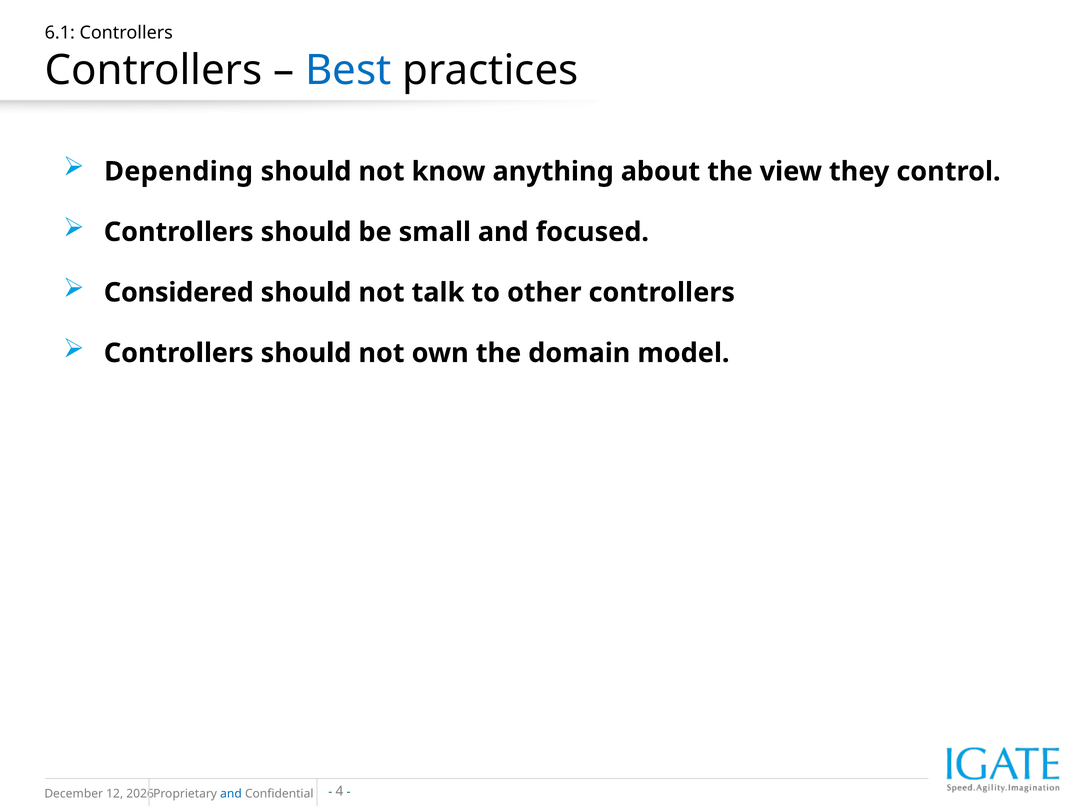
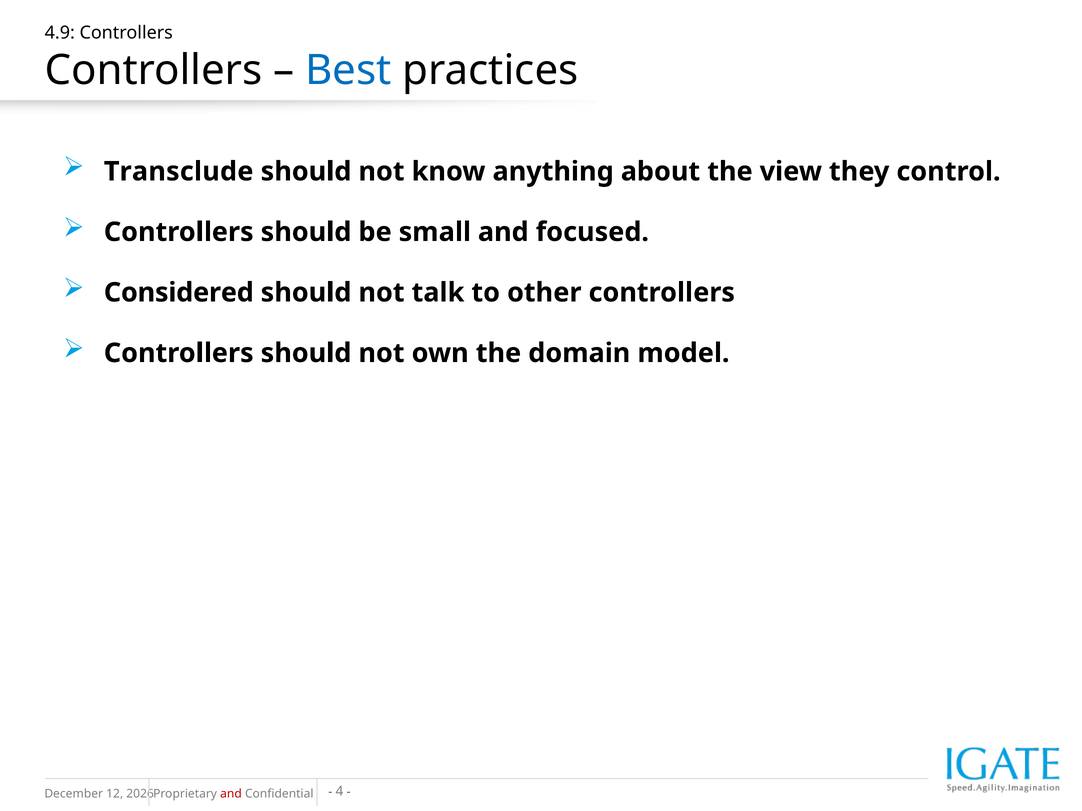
6.1: 6.1 -> 4.9
Depending: Depending -> Transclude
and at (231, 794) colour: blue -> red
